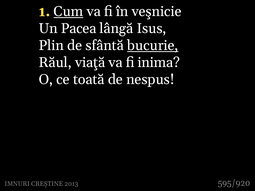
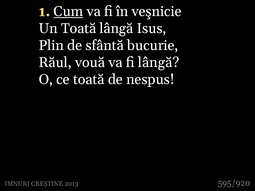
Un Pacea: Pacea -> Toată
bucurie underline: present -> none
viaţă: viaţă -> vouă
fi inima: inima -> lângă
